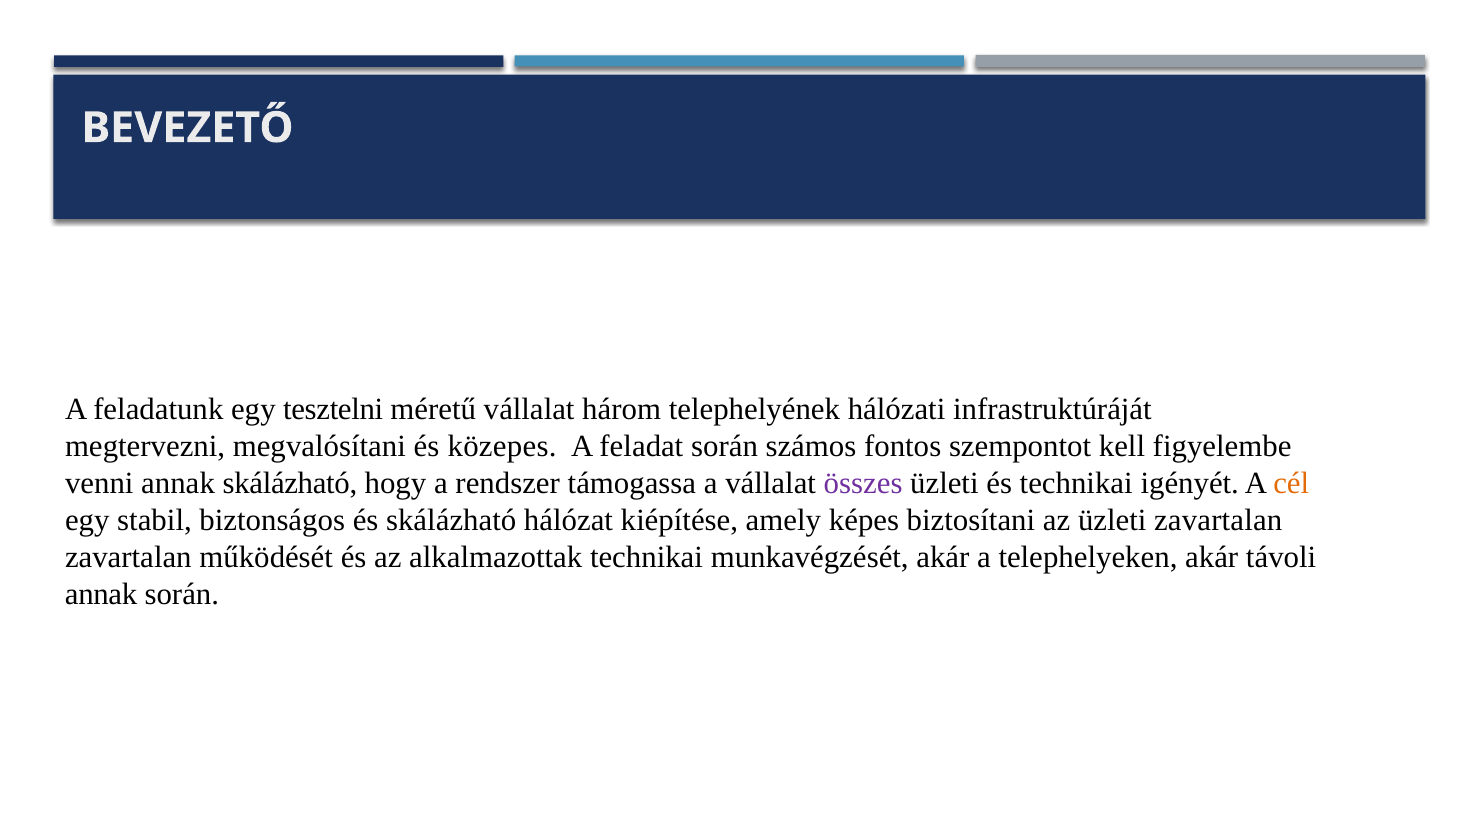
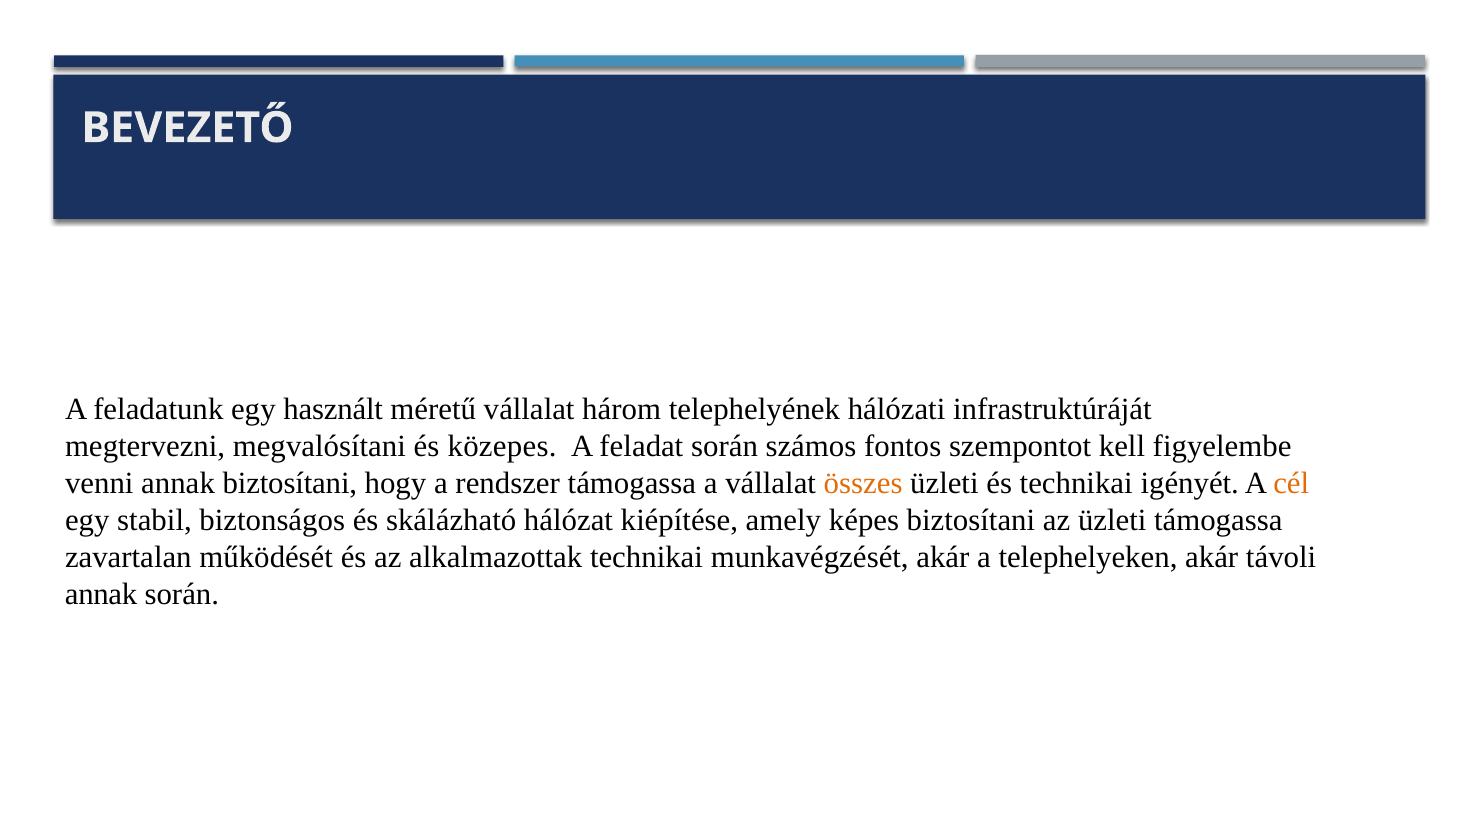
tesztelni: tesztelni -> használt
annak skálázható: skálázható -> biztosítani
összes colour: purple -> orange
üzleti zavartalan: zavartalan -> támogassa
